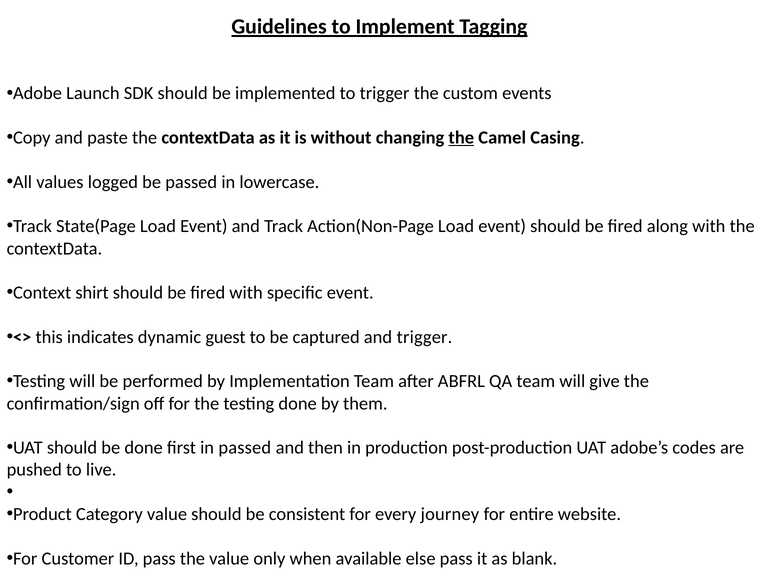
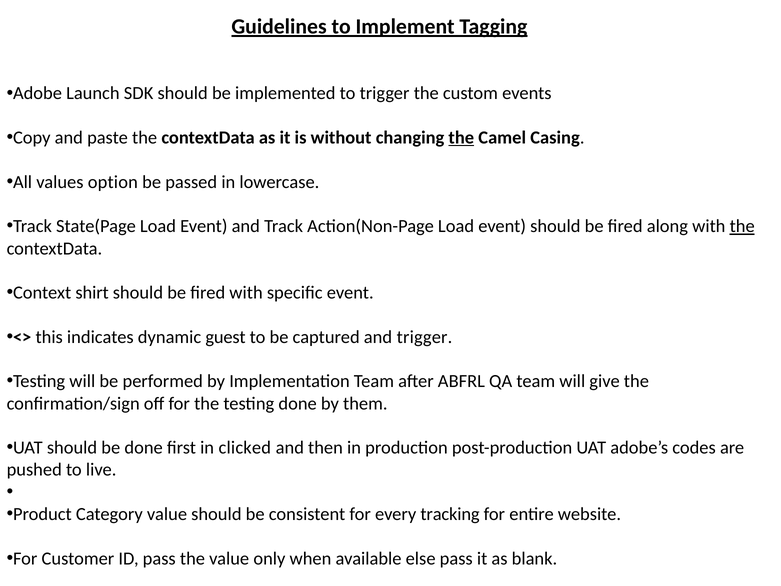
logged: logged -> option
the at (742, 226) underline: none -> present
in passed: passed -> clicked
journey: journey -> tracking
